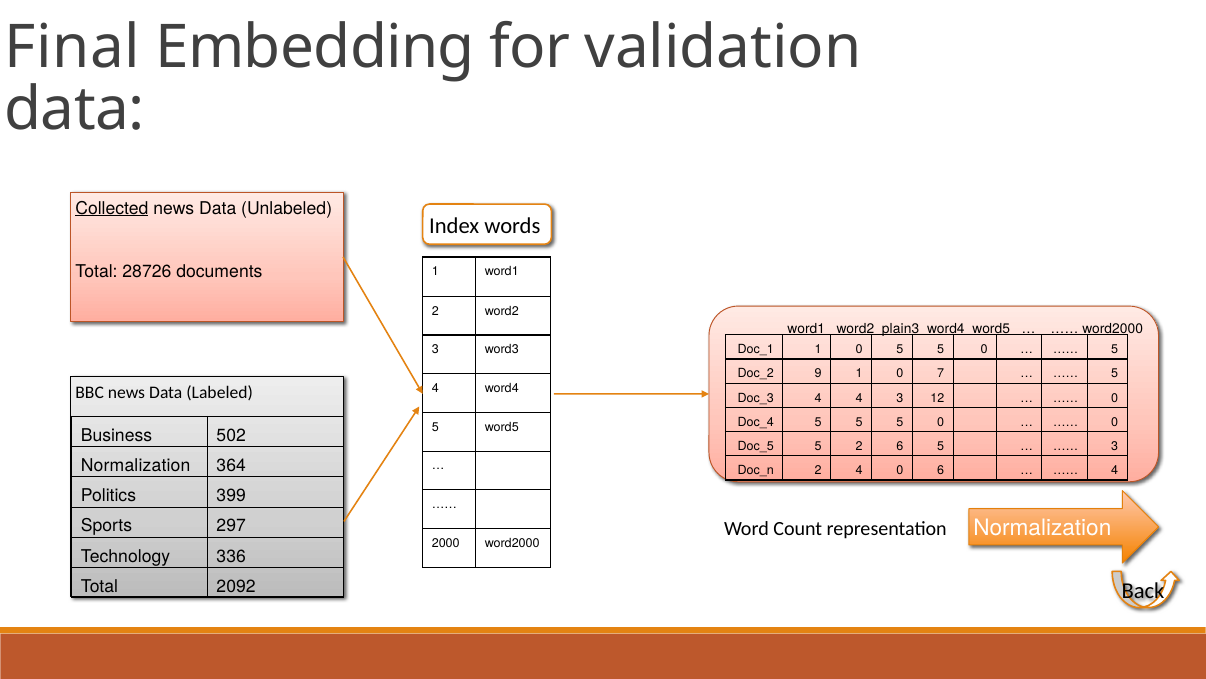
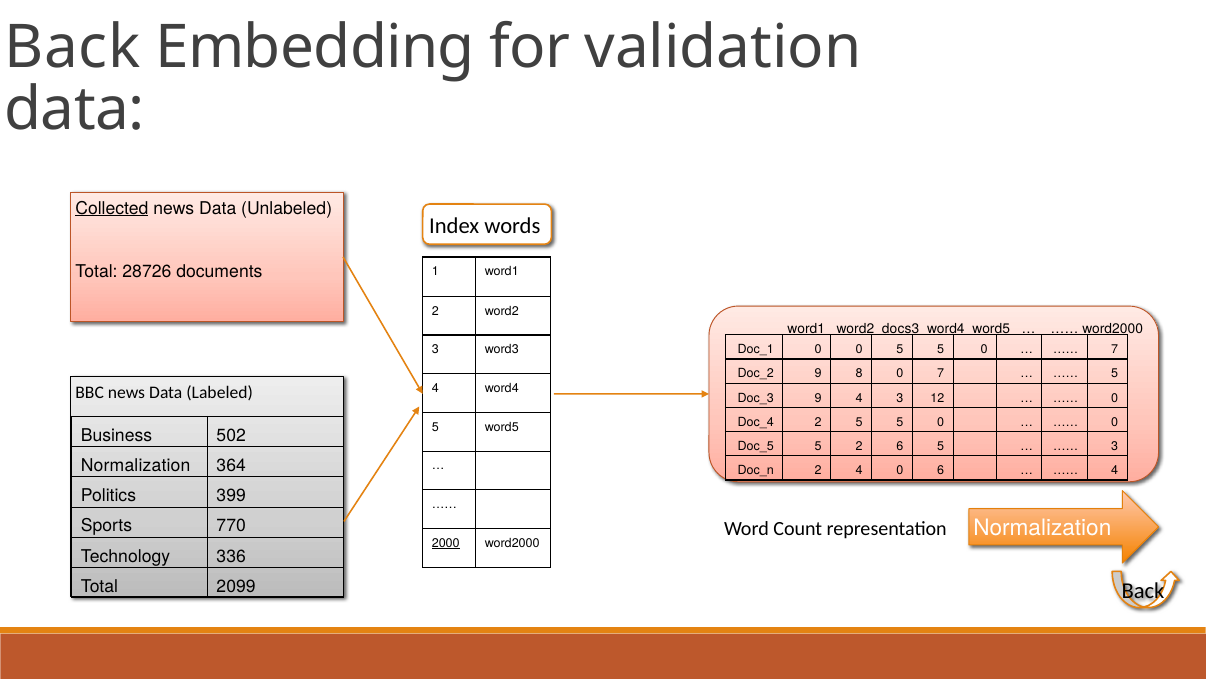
Final at (72, 48): Final -> Back
plain3: plain3 -> docs3
1 at (818, 349): 1 -> 0
5 at (1115, 349): 5 -> 7
9 1: 1 -> 8
4 at (818, 398): 4 -> 9
5 at (818, 422): 5 -> 2
297: 297 -> 770
2000 underline: none -> present
2092: 2092 -> 2099
